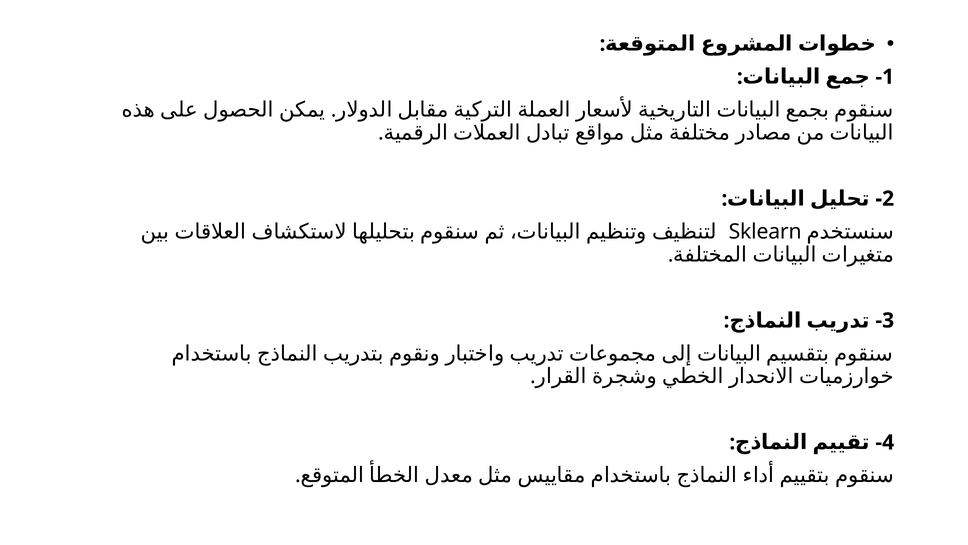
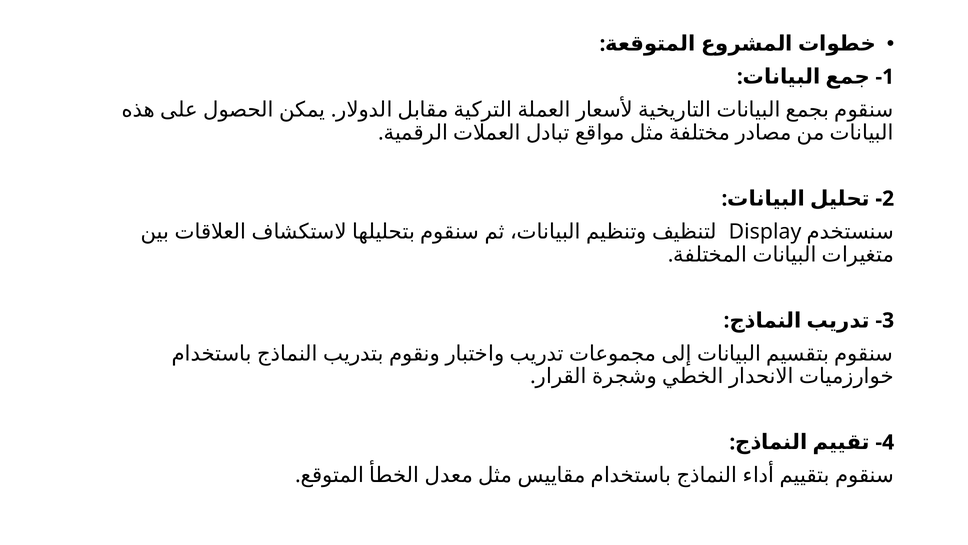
Sklearn: Sklearn -> Display
